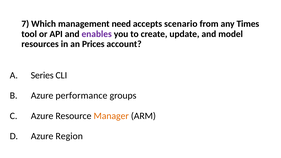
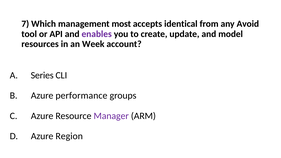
need: need -> most
scenario: scenario -> identical
Times: Times -> Avoid
Prices: Prices -> Week
Manager colour: orange -> purple
